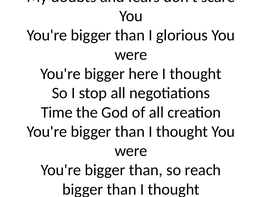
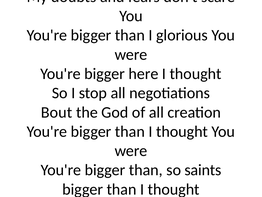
Time: Time -> Bout
reach: reach -> saints
